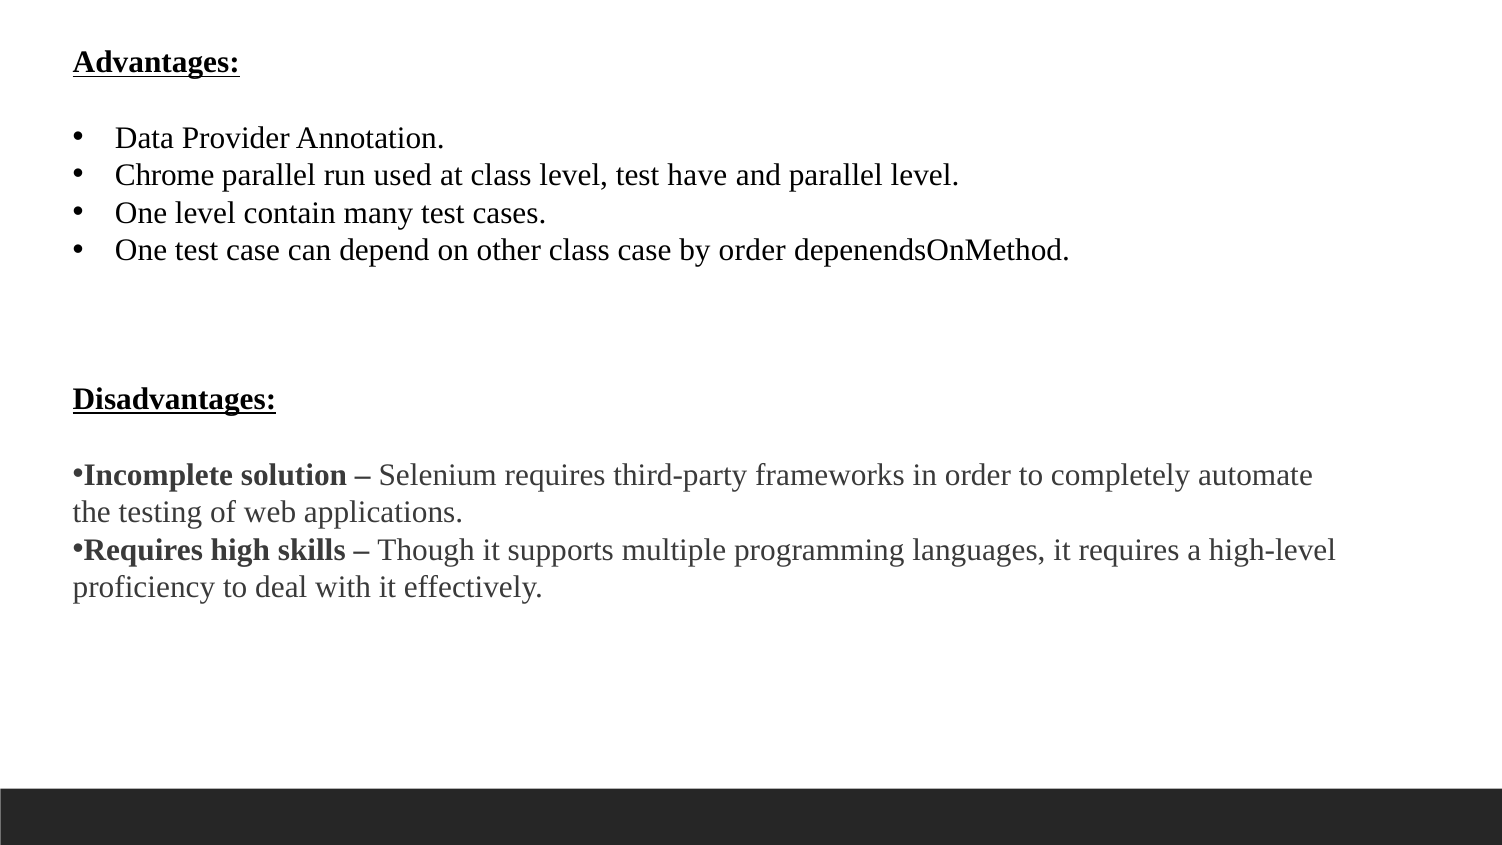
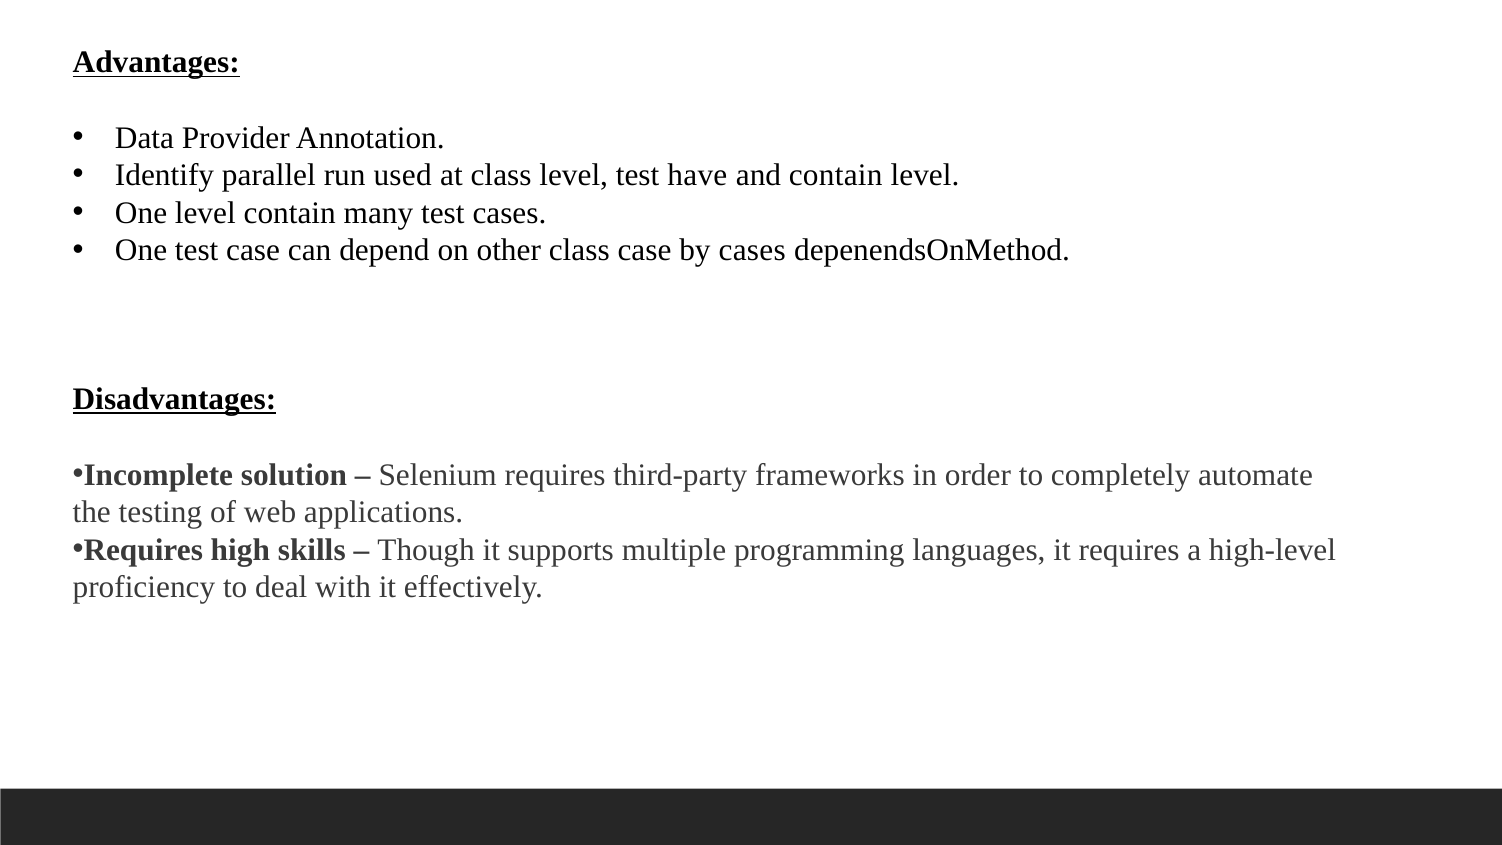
Chrome: Chrome -> Identify
and parallel: parallel -> contain
by order: order -> cases
